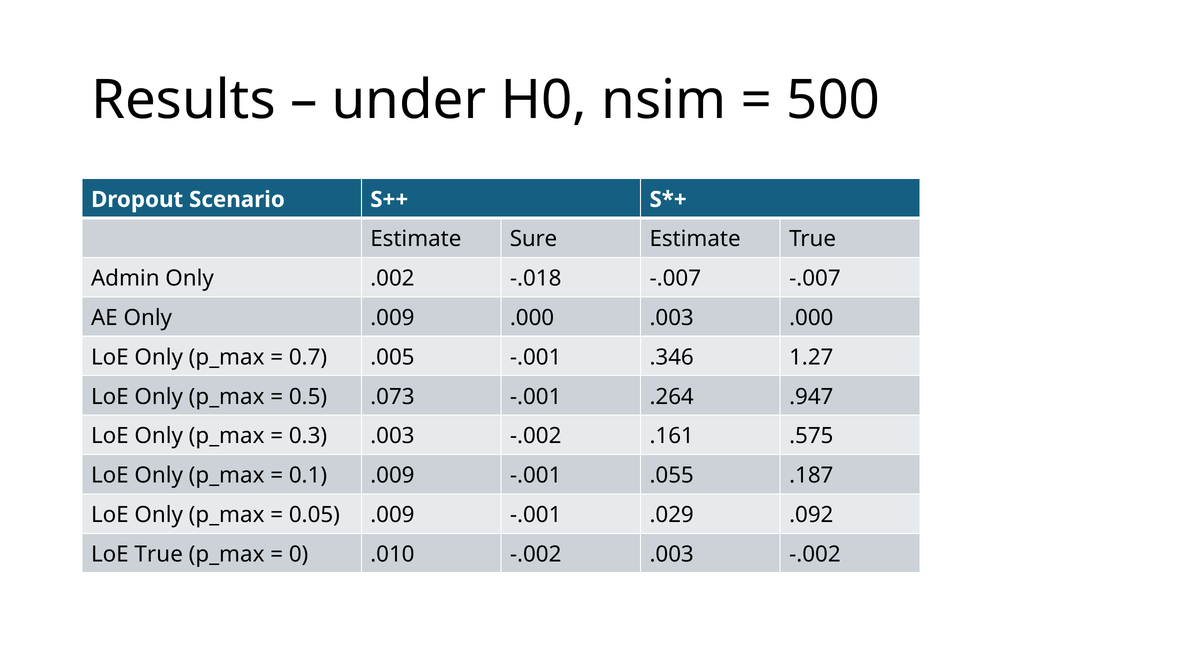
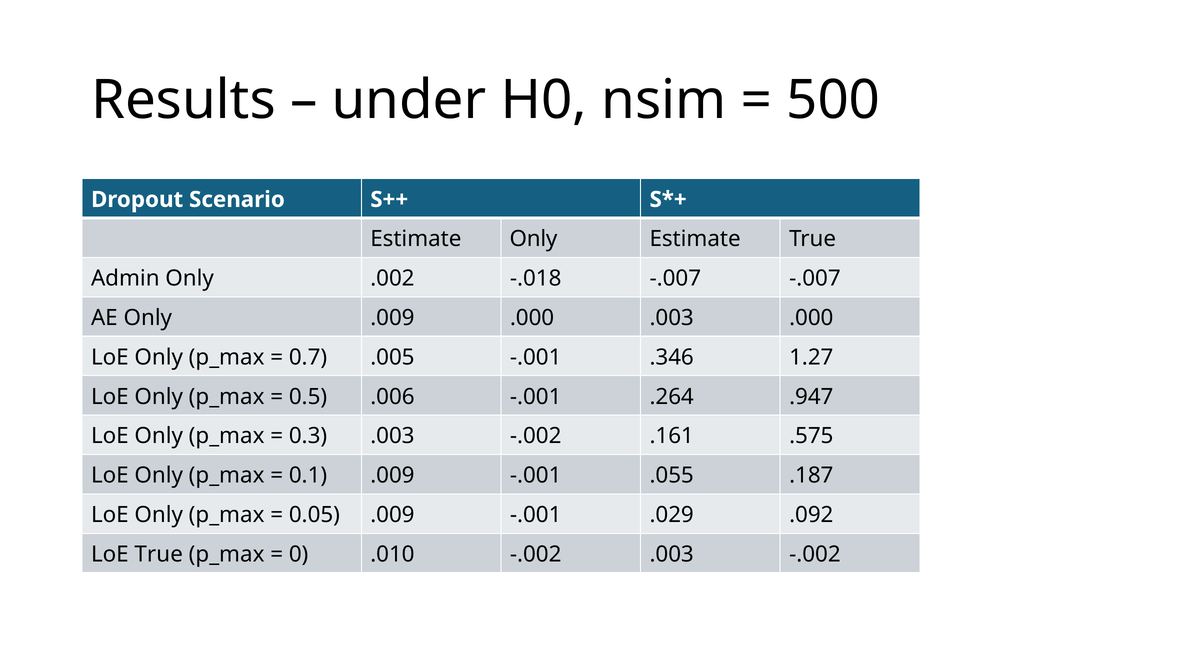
Estimate Sure: Sure -> Only
.073: .073 -> .006
